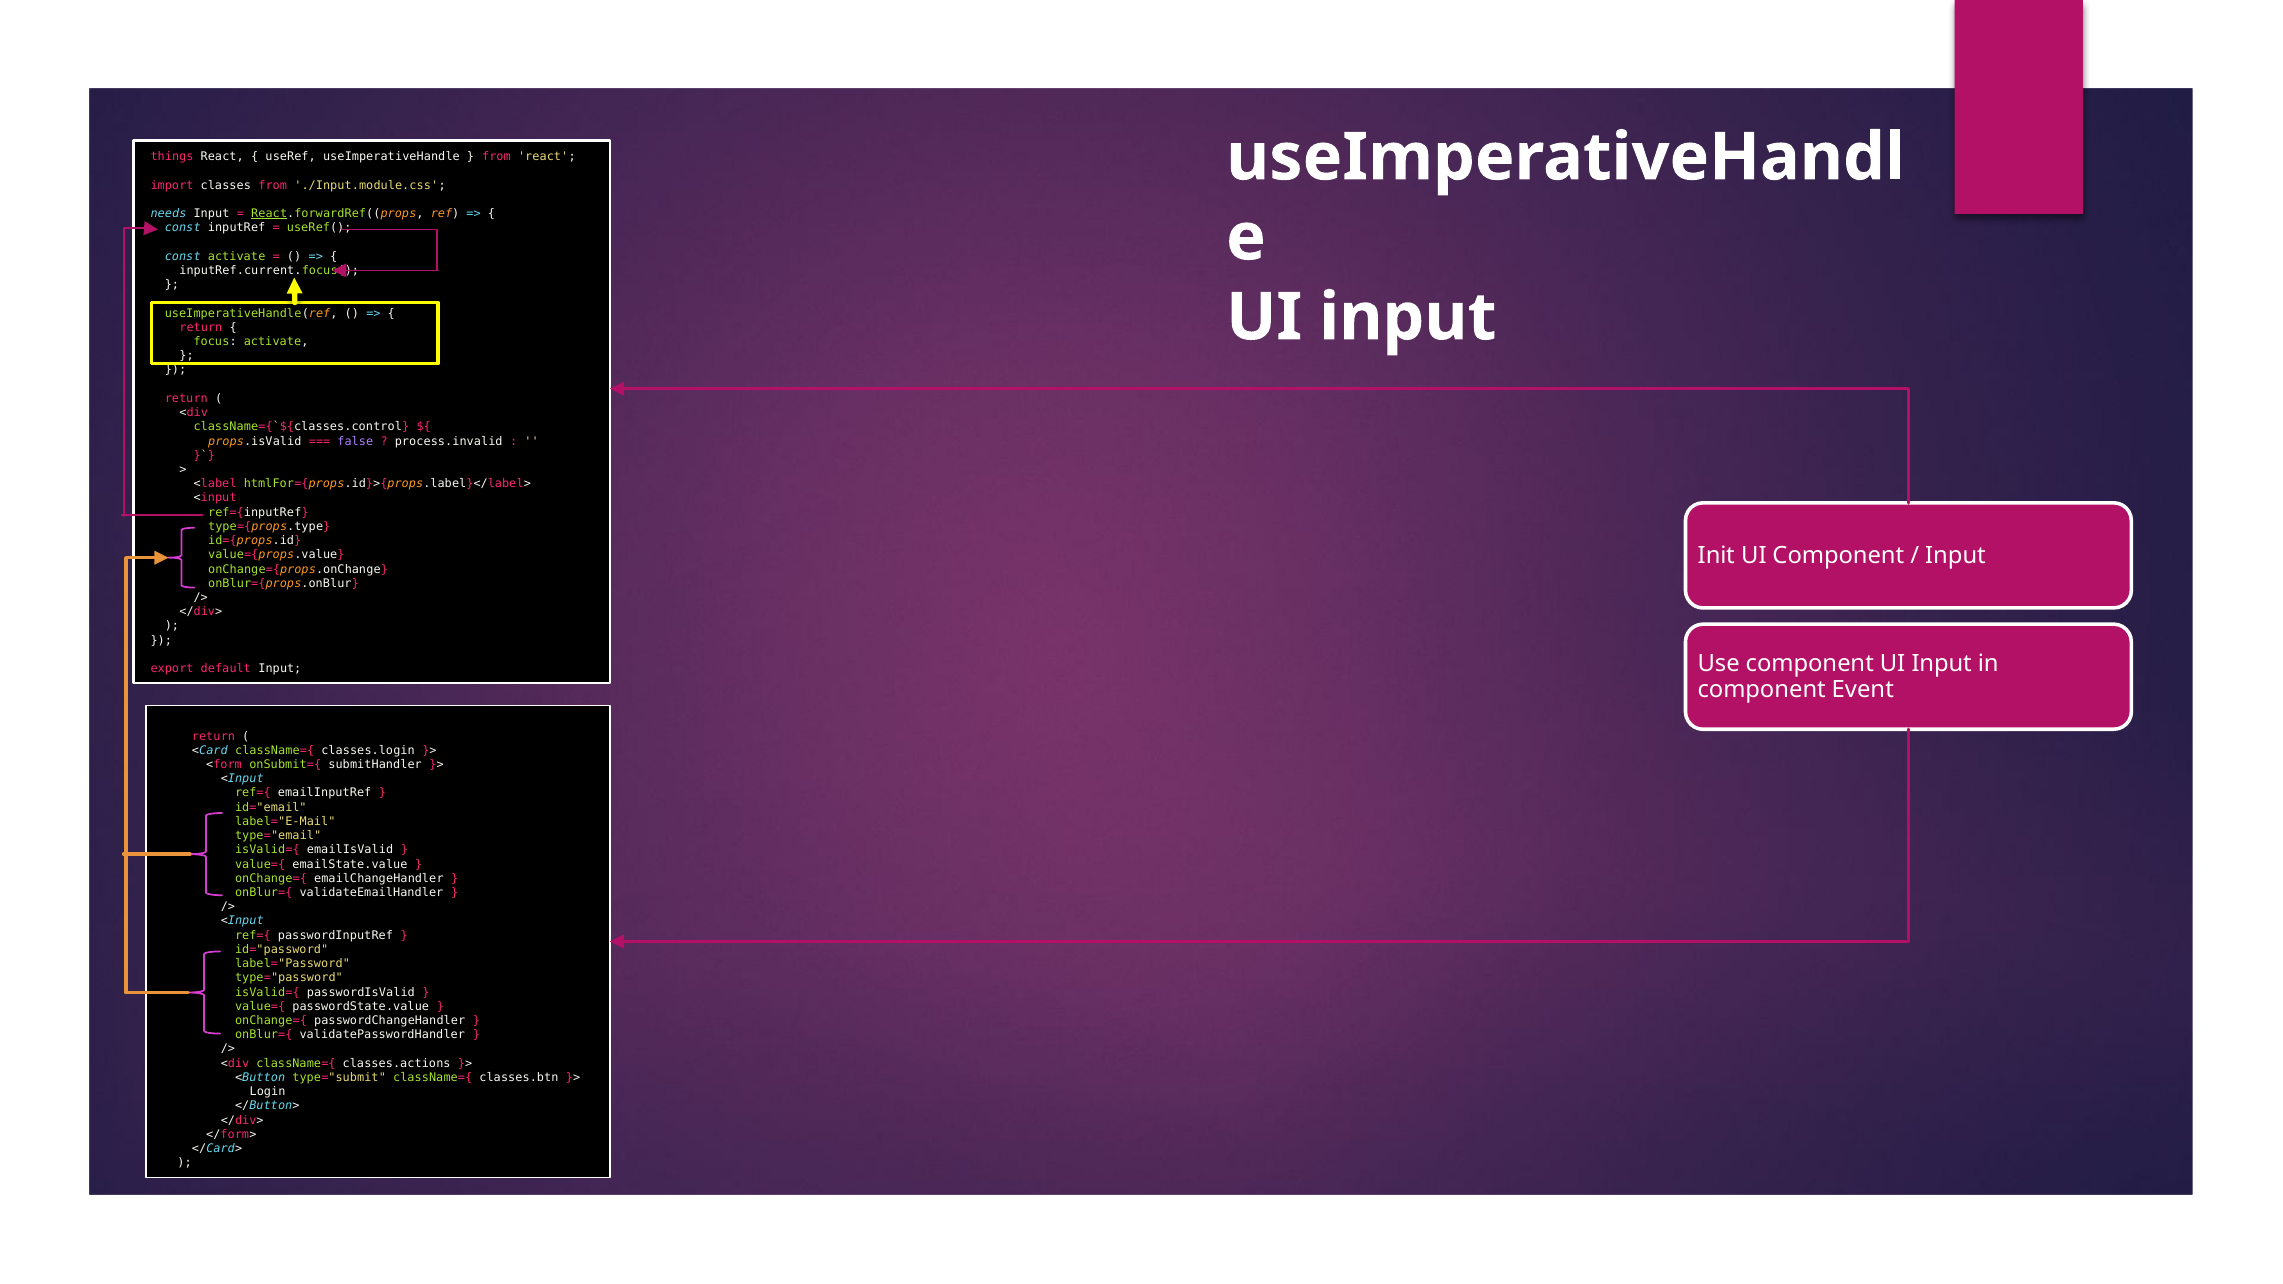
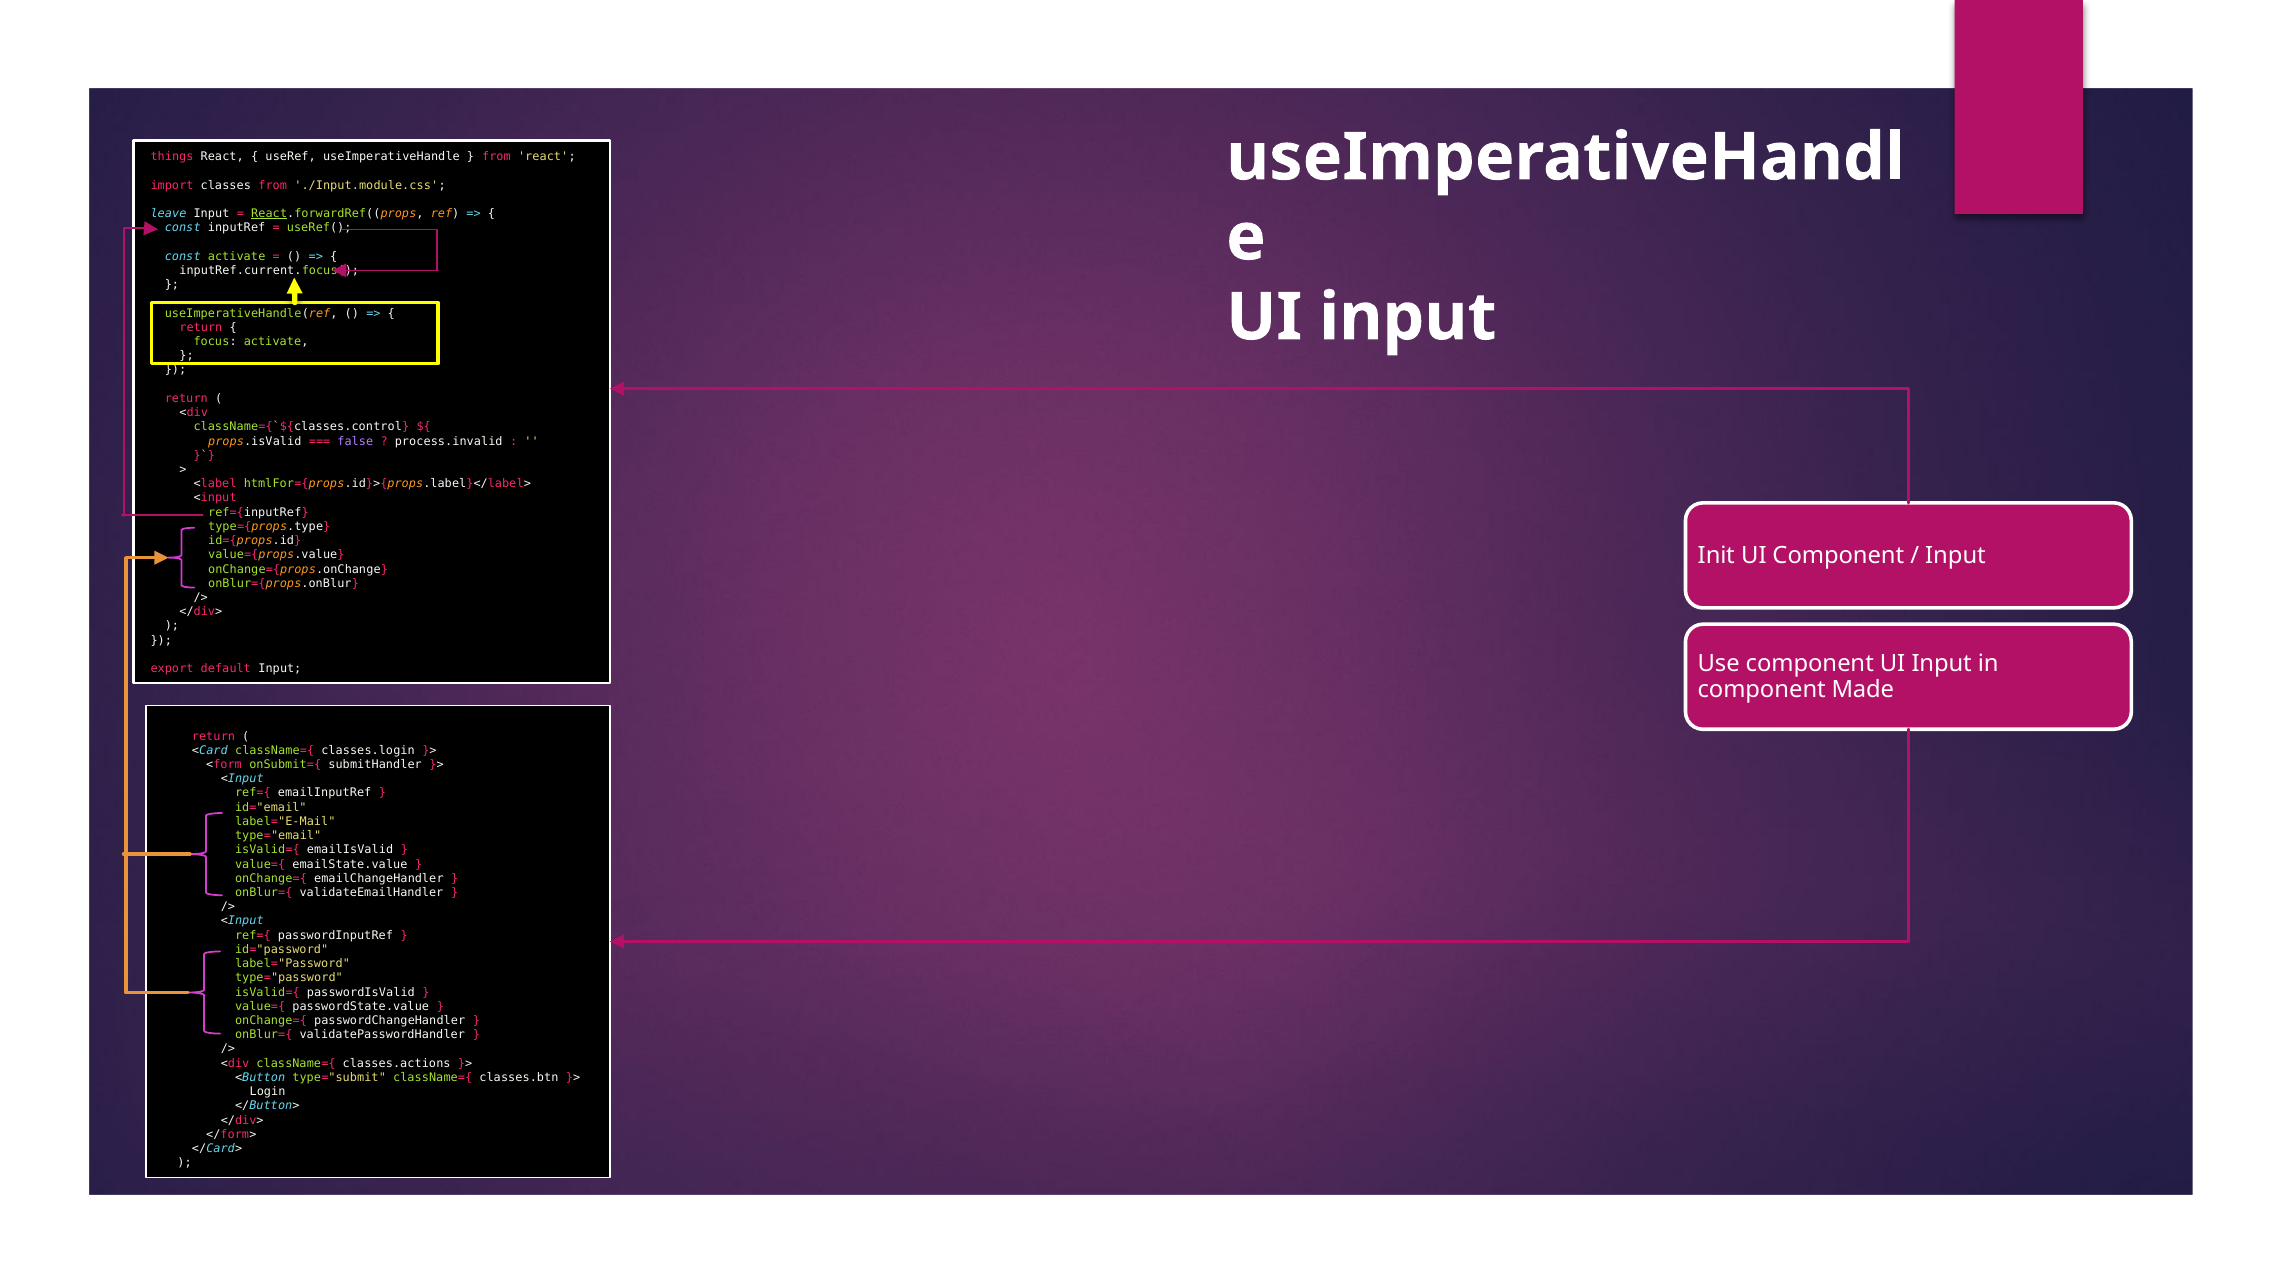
needs: needs -> leave
Event: Event -> Made
